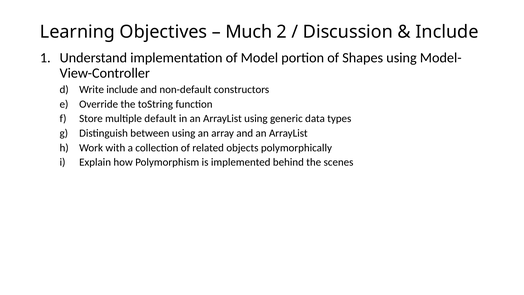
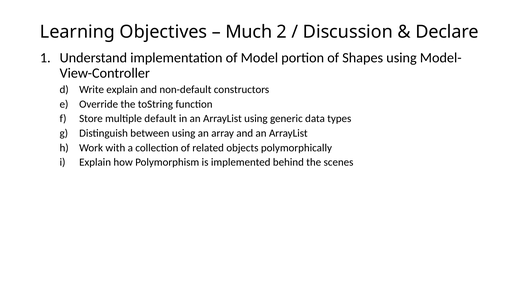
Include at (447, 32): Include -> Declare
Write include: include -> explain
